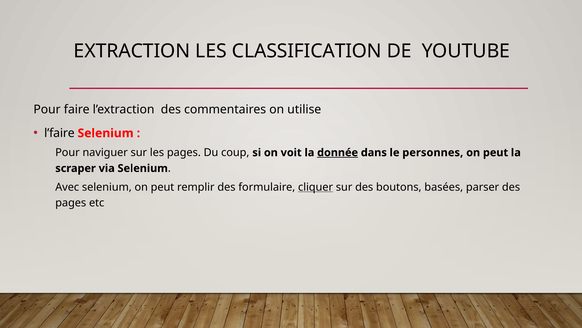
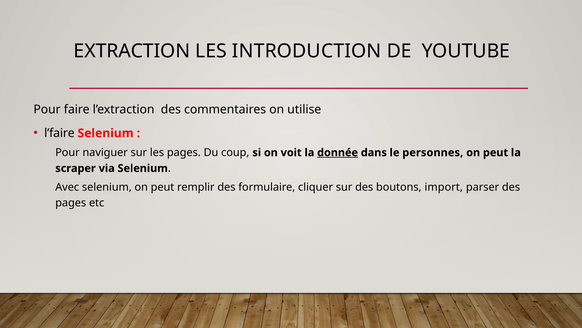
CLASSIFICATION: CLASSIFICATION -> INTRODUCTION
cliquer underline: present -> none
basées: basées -> import
